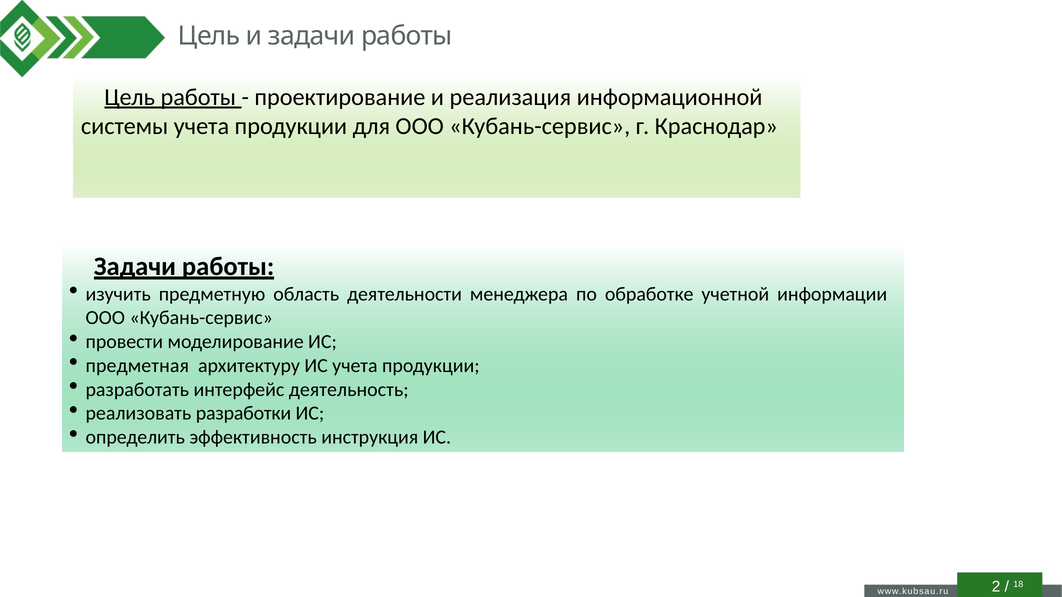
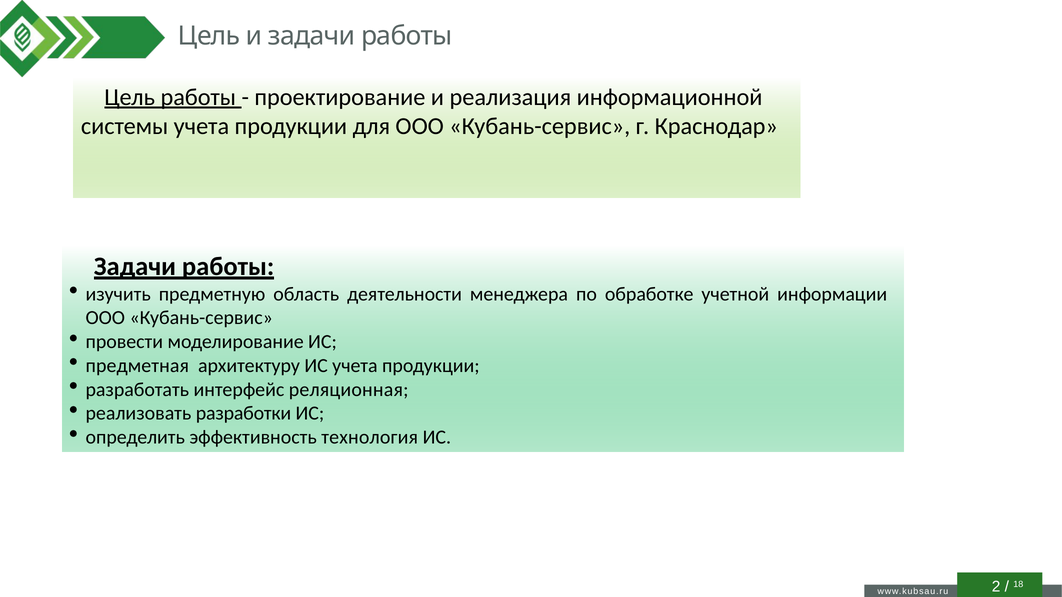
деятельность: деятельность -> реляционная
инструкция: инструкция -> технология
